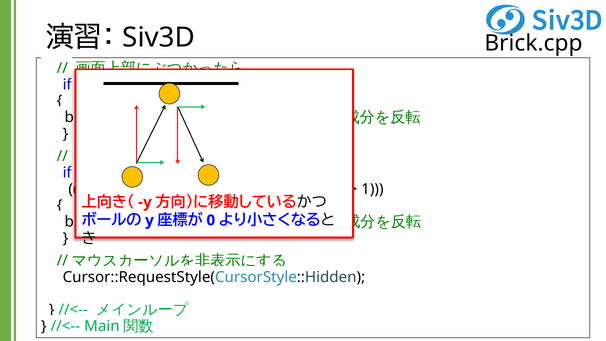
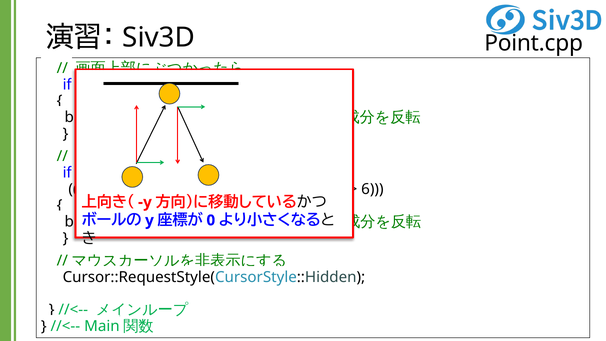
Brick.cpp: Brick.cpp -> Point.cpp
1: 1 -> 6
